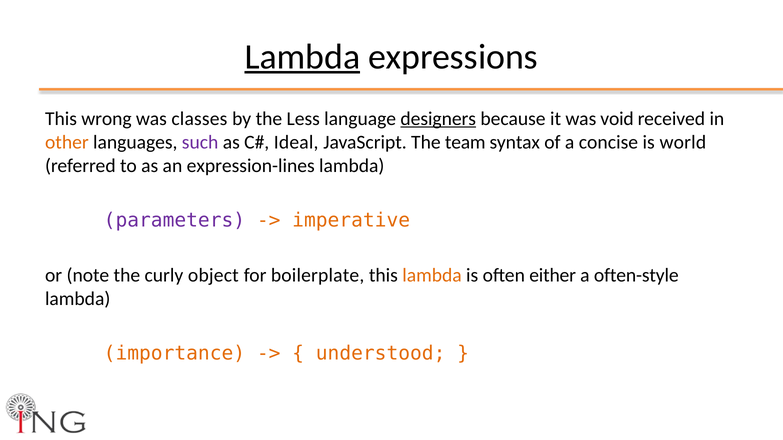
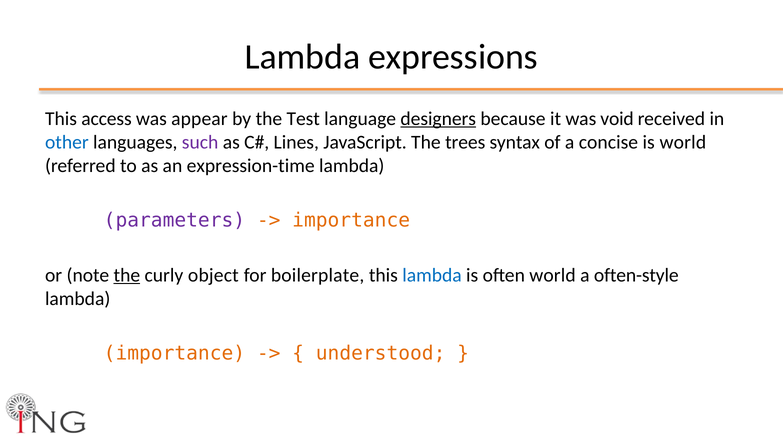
Lambda at (302, 57) underline: present -> none
wrong: wrong -> access
classes: classes -> appear
Less: Less -> Test
other colour: orange -> blue
Ideal: Ideal -> Lines
team: team -> trees
expression-lines: expression-lines -> expression-time
imperative at (351, 221): imperative -> importance
the at (127, 275) underline: none -> present
lambda at (432, 275) colour: orange -> blue
often either: either -> world
